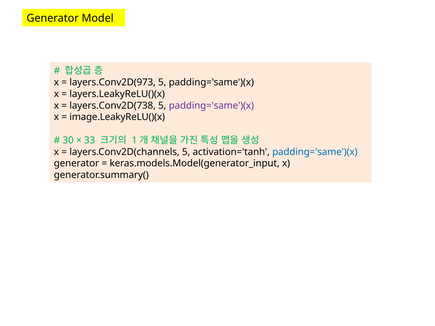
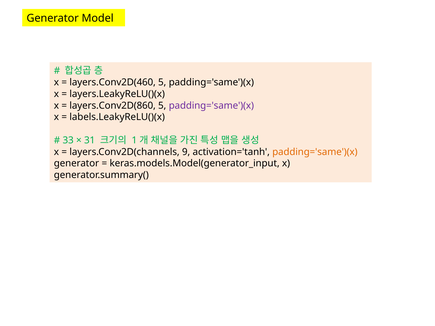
layers.Conv2D(973: layers.Conv2D(973 -> layers.Conv2D(460
layers.Conv2D(738: layers.Conv2D(738 -> layers.Conv2D(860
image.LeakyReLU()(x: image.LeakyReLU()(x -> labels.LeakyReLU()(x
30: 30 -> 33
33: 33 -> 31
layers.Conv2D(channels 5: 5 -> 9
padding='same')(x at (315, 152) colour: blue -> orange
